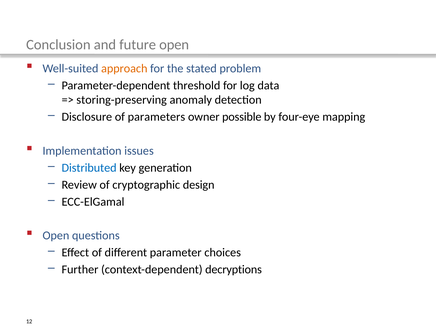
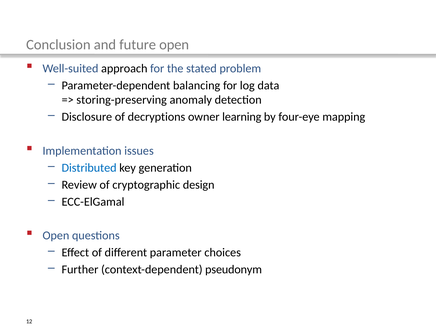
approach colour: orange -> black
threshold: threshold -> balancing
parameters: parameters -> decryptions
possible: possible -> learning
decryptions: decryptions -> pseudonym
